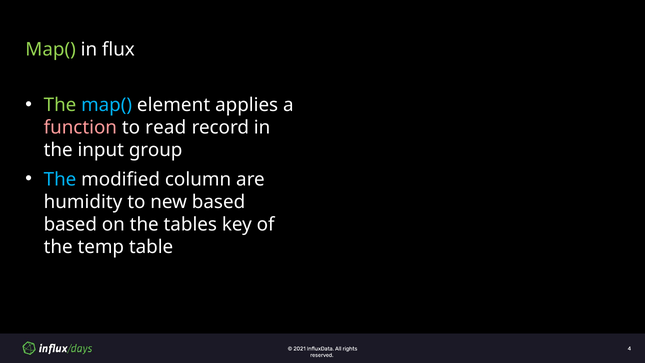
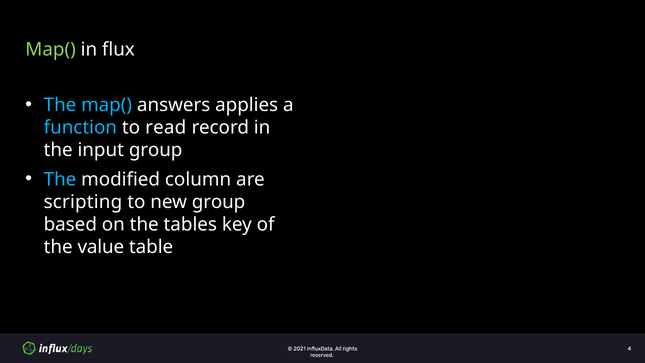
The at (60, 105) colour: light green -> light blue
element: element -> answers
function colour: pink -> light blue
humidity: humidity -> scripting
new based: based -> group
temp: temp -> value
